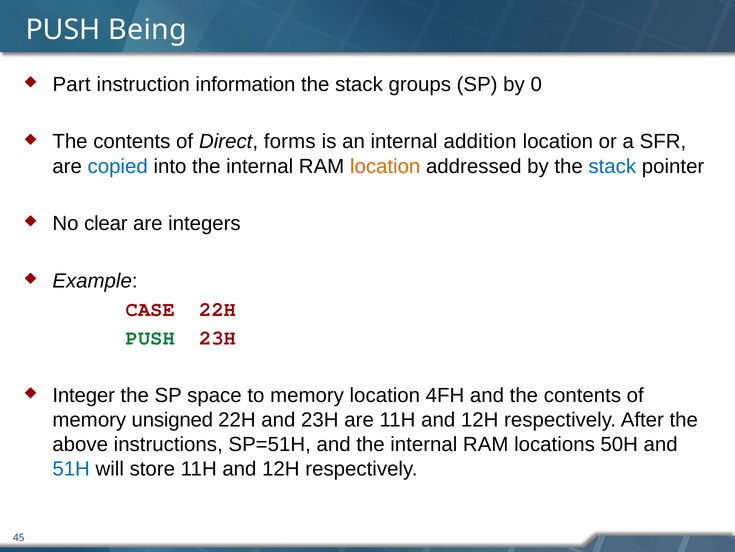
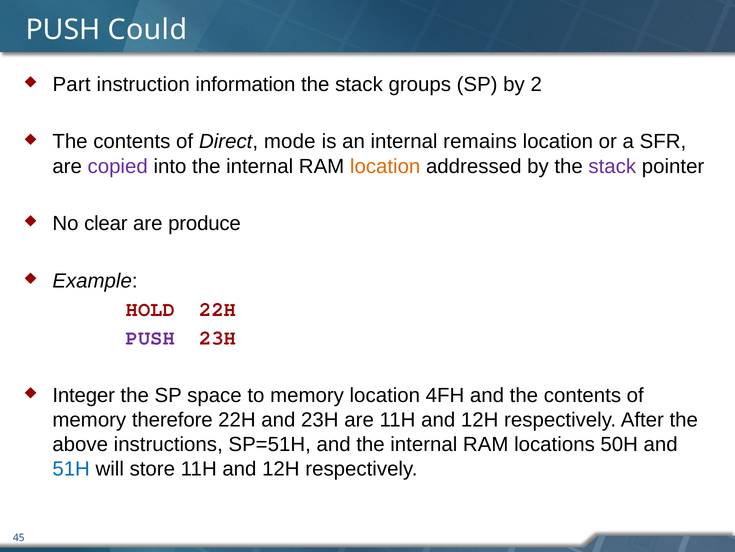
Being: Being -> Could
0: 0 -> 2
forms: forms -> mode
addition: addition -> remains
copied colour: blue -> purple
stack at (612, 166) colour: blue -> purple
integers: integers -> produce
CASE: CASE -> HOLD
PUSH at (150, 338) colour: green -> purple
unsigned: unsigned -> therefore
